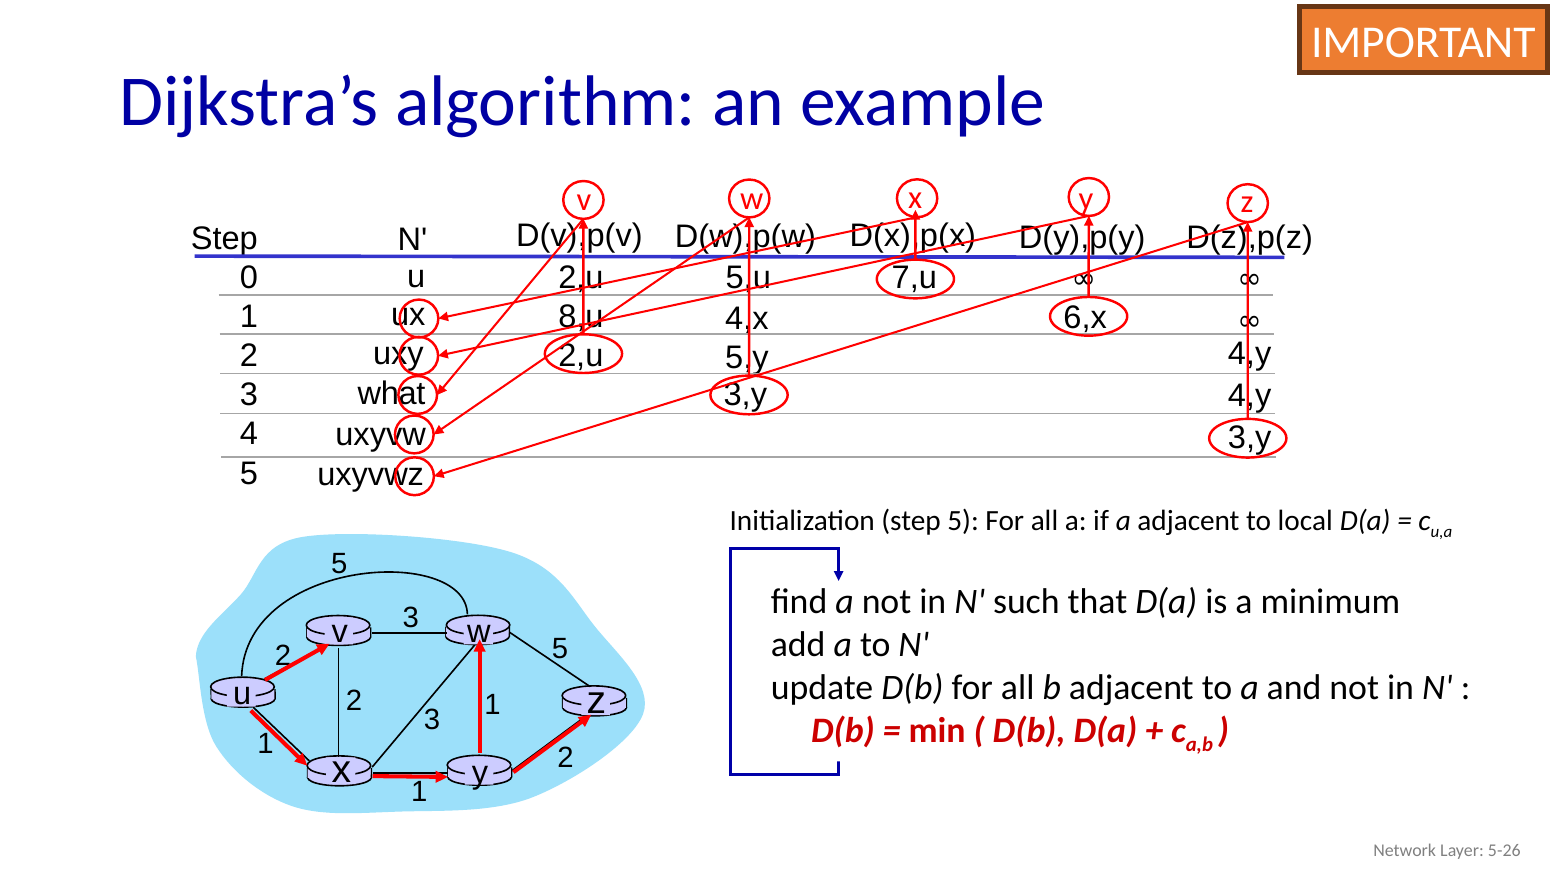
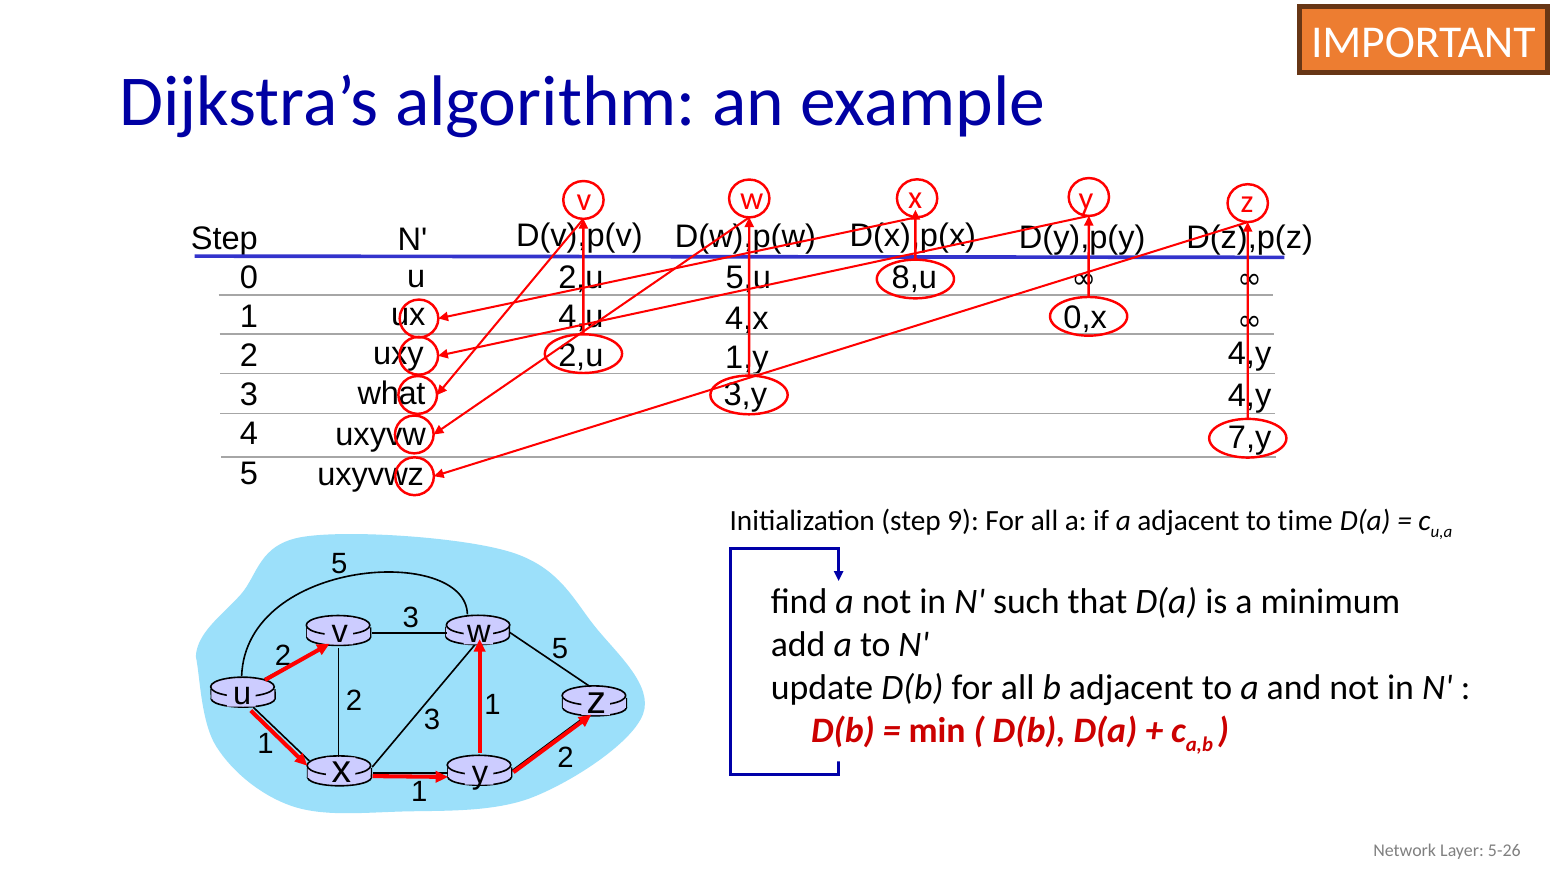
7,u: 7,u -> 8,u
8,u: 8,u -> 4,u
6,x: 6,x -> 0,x
5,y: 5,y -> 1,y
3,y at (1250, 437): 3,y -> 7,y
step 5: 5 -> 9
local: local -> time
